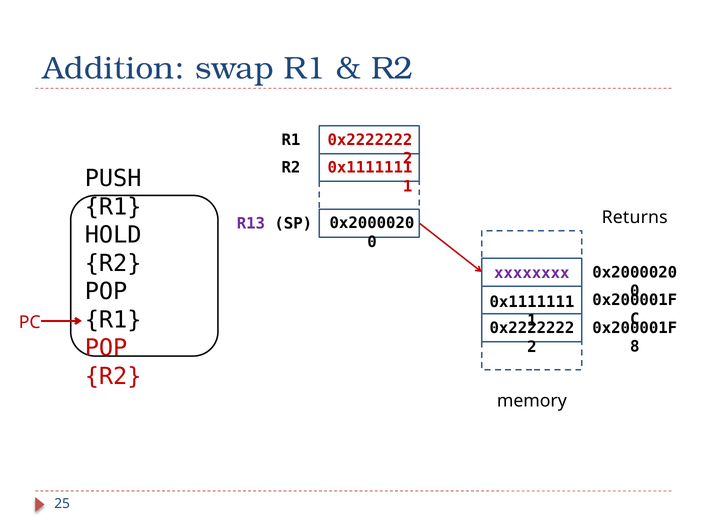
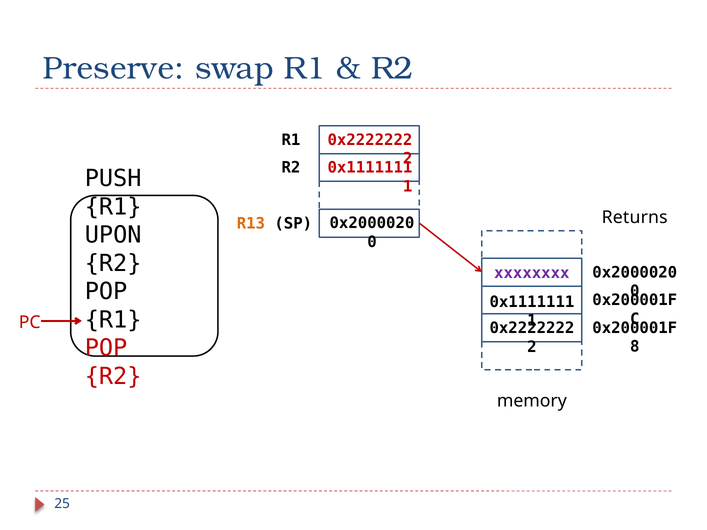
Addition: Addition -> Preserve
R13 colour: purple -> orange
HOLD: HOLD -> UPON
